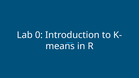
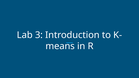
0: 0 -> 3
